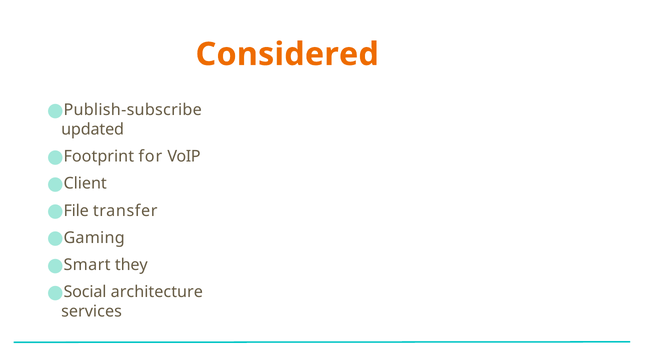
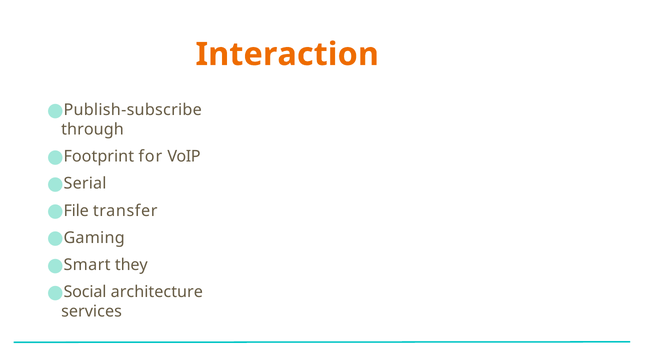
Considered: Considered -> Interaction
updated: updated -> through
Client: Client -> Serial
